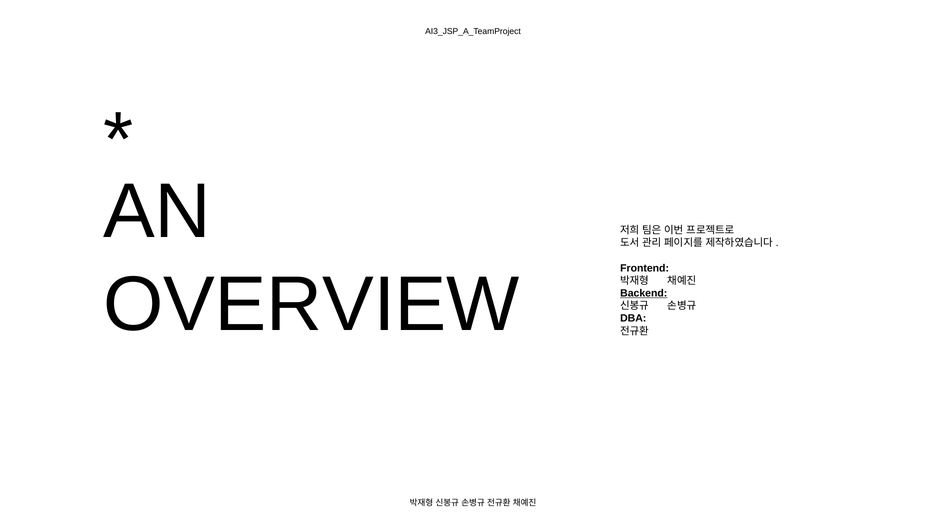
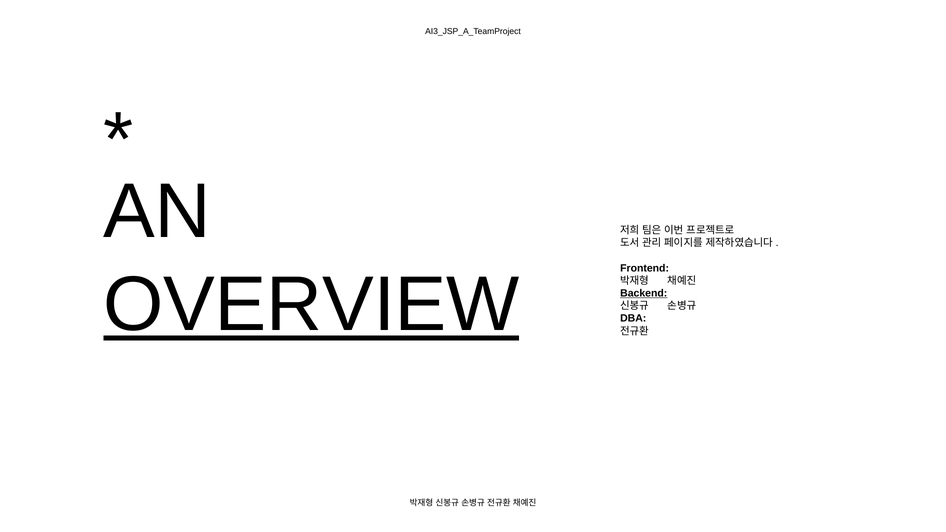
OVERVIEW underline: none -> present
